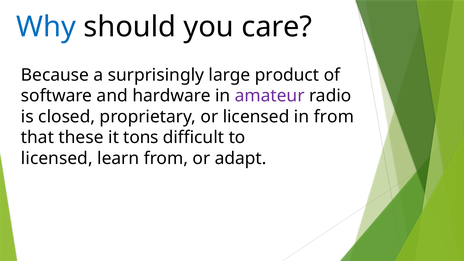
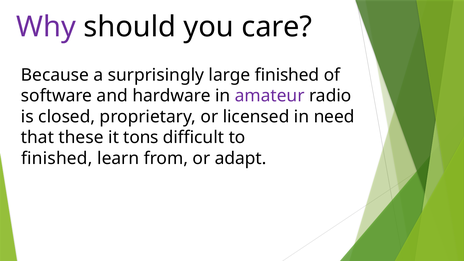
Why colour: blue -> purple
large product: product -> finished
in from: from -> need
licensed at (57, 158): licensed -> finished
